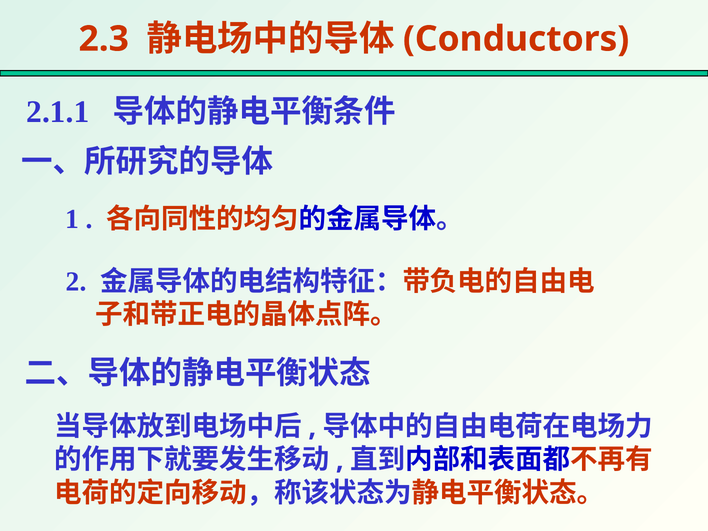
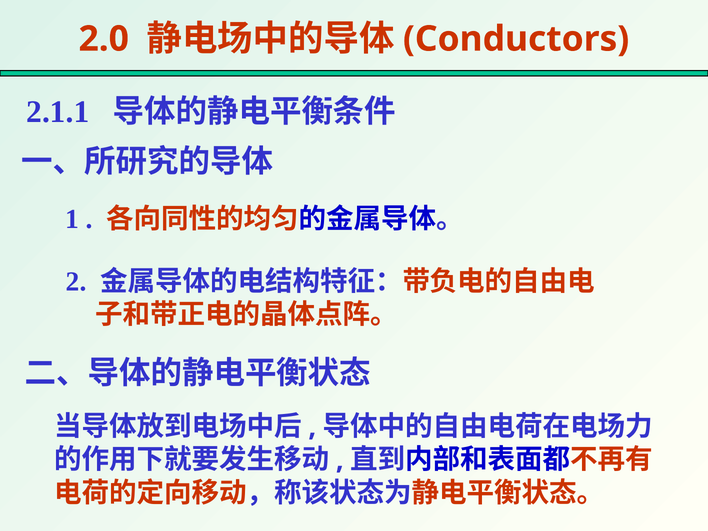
2.3: 2.3 -> 2.0
